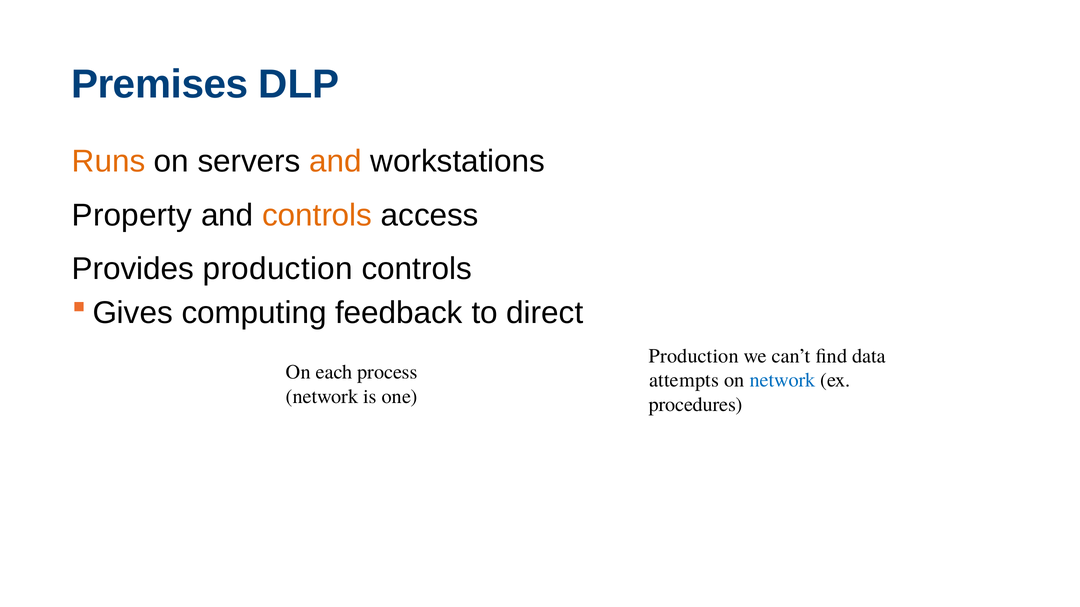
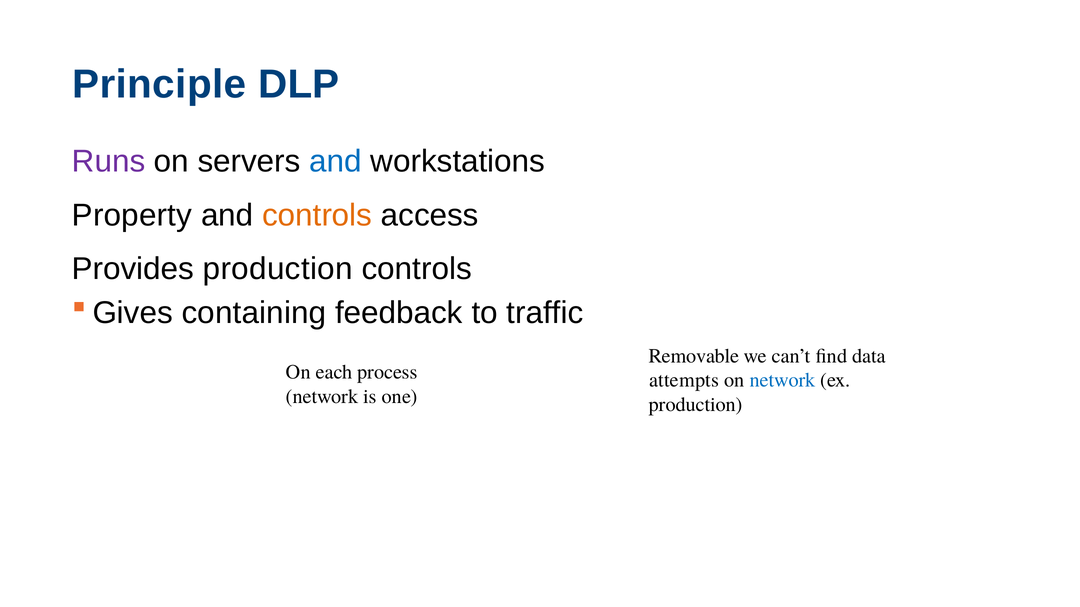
Premises: Premises -> Principle
Runs colour: orange -> purple
and at (336, 162) colour: orange -> blue
computing: computing -> containing
direct: direct -> traffic
Production at (694, 356): Production -> Removable
procedures at (696, 405): procedures -> production
